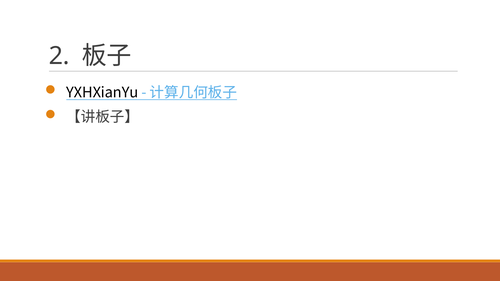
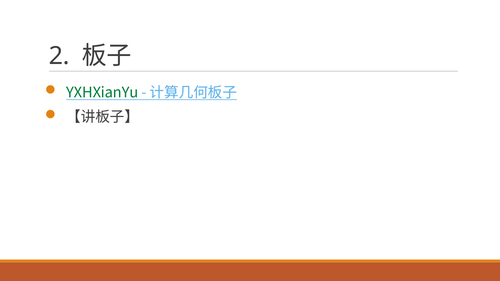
YXHXianYu colour: black -> green
